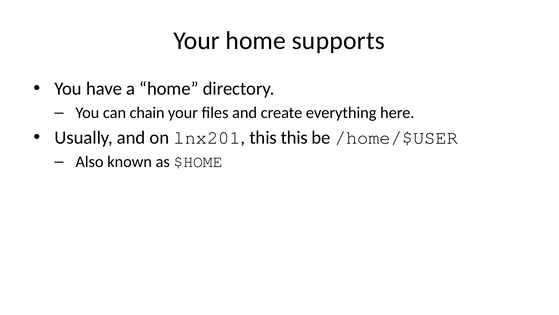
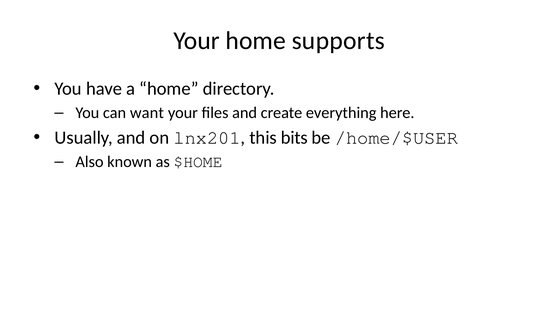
chain: chain -> want
this this: this -> bits
